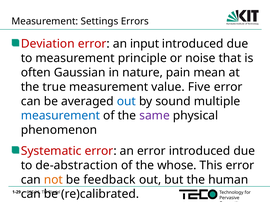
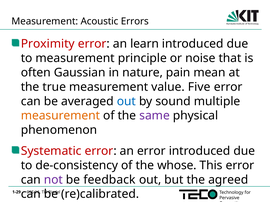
Settings: Settings -> Acoustic
Deviation: Deviation -> Proximity
input: input -> learn
measurement at (60, 116) colour: blue -> orange
de-abstraction: de-abstraction -> de-consistency
not colour: orange -> purple
human: human -> agreed
